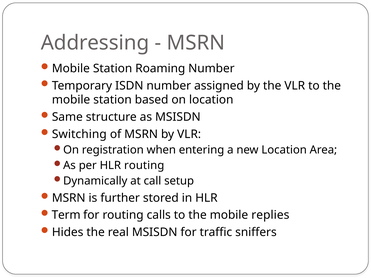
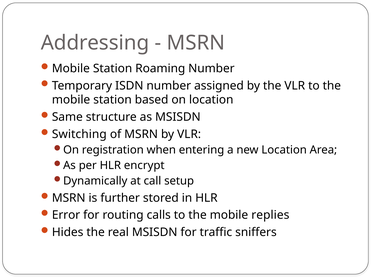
HLR routing: routing -> encrypt
Term: Term -> Error
